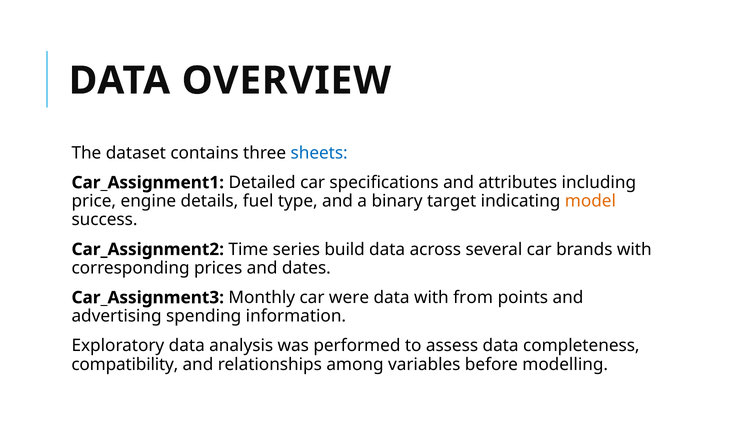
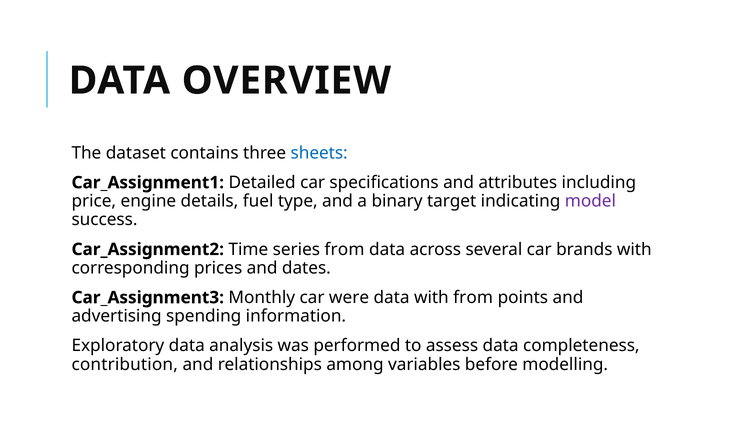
model colour: orange -> purple
series build: build -> from
compatibility: compatibility -> contribution
